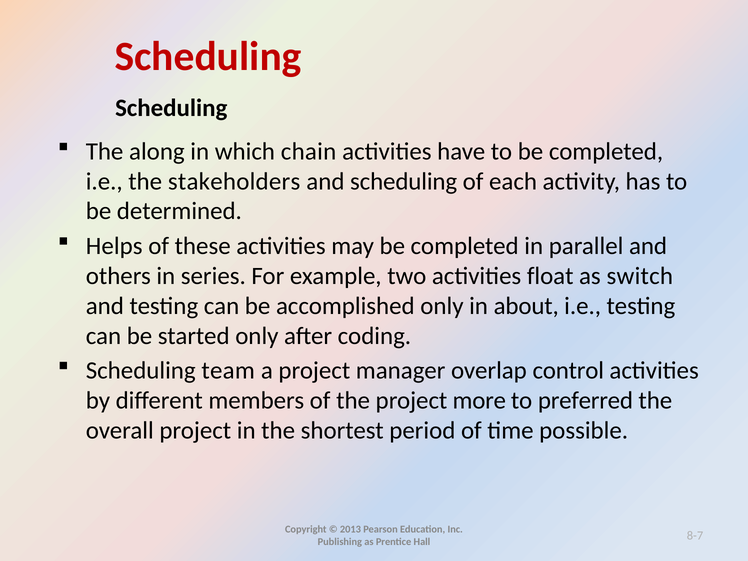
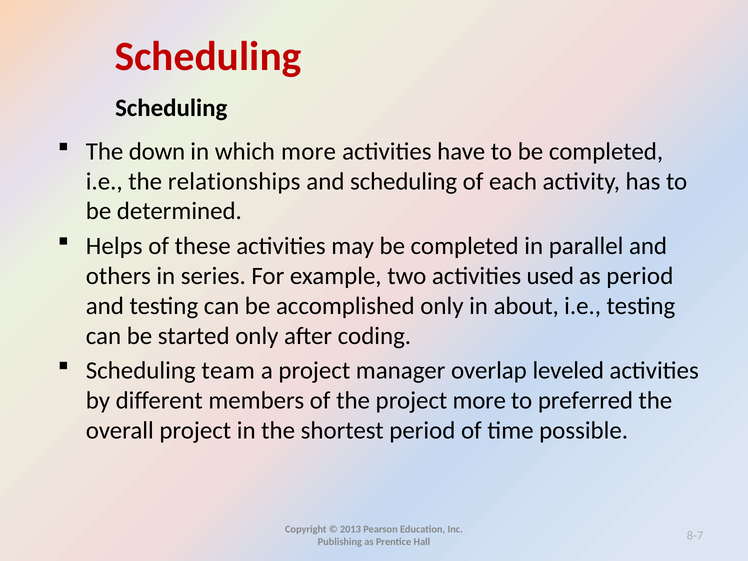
along: along -> down
which chain: chain -> more
stakeholders: stakeholders -> relationships
float: float -> used
as switch: switch -> period
control: control -> leveled
